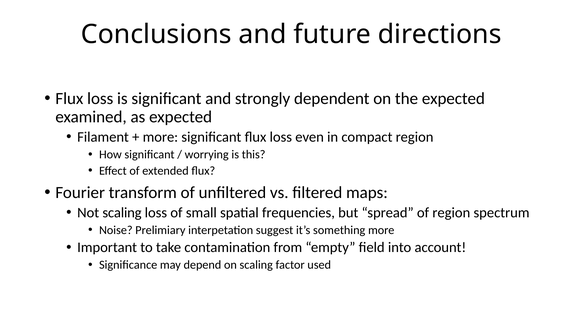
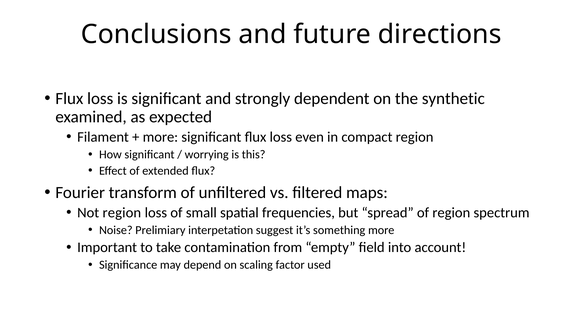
the expected: expected -> synthetic
Not scaling: scaling -> region
